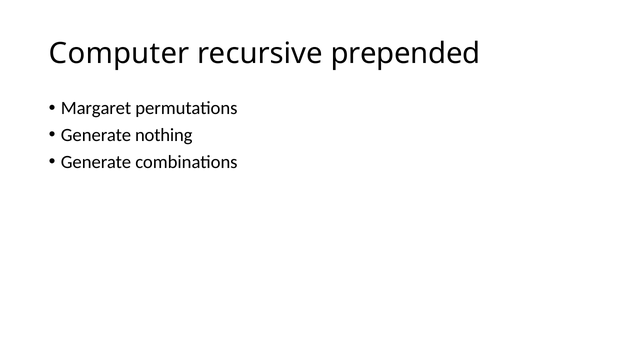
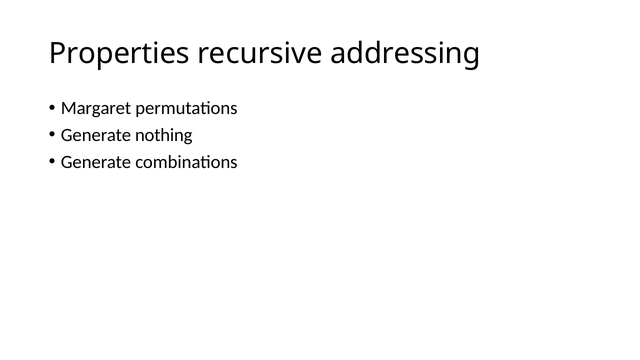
Computer: Computer -> Properties
prepended: prepended -> addressing
